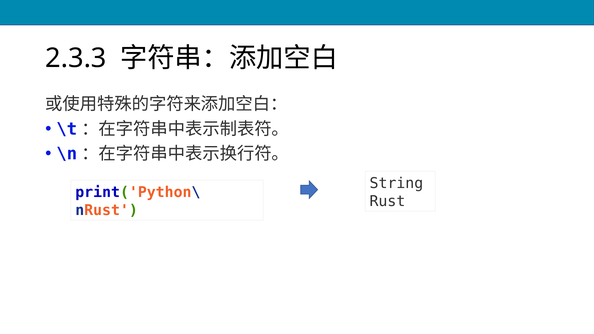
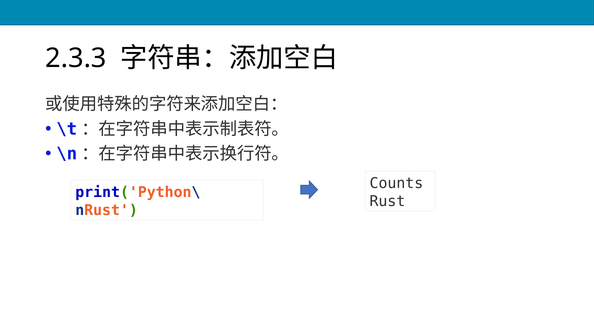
String: String -> Counts
